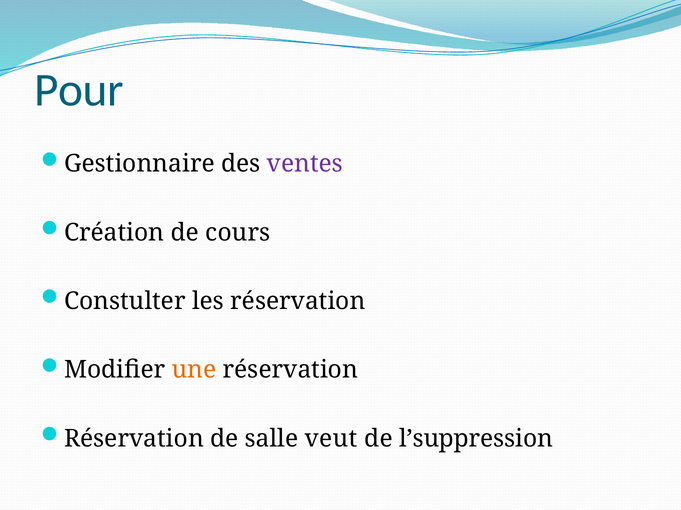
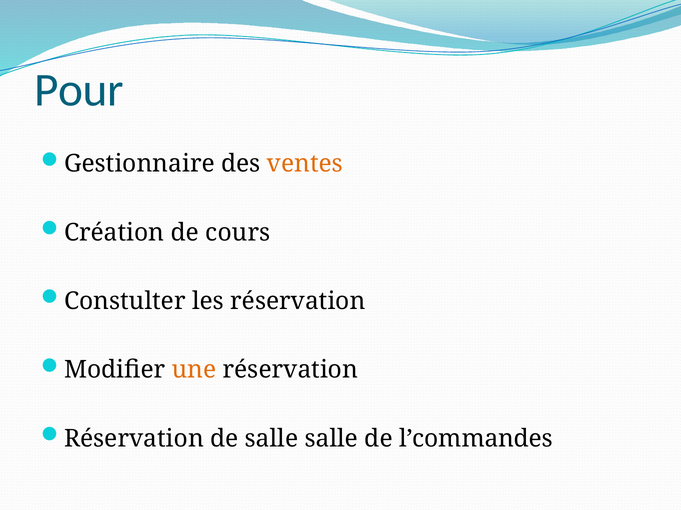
ventes colour: purple -> orange
salle veut: veut -> salle
l’suppression: l’suppression -> l’commandes
